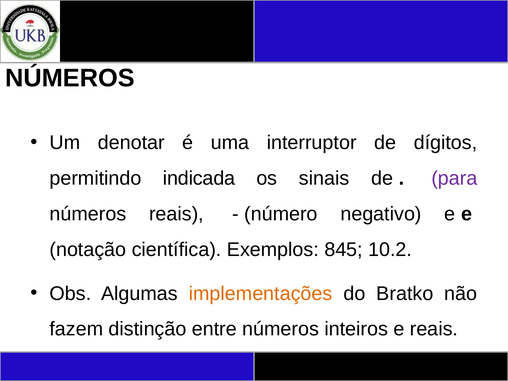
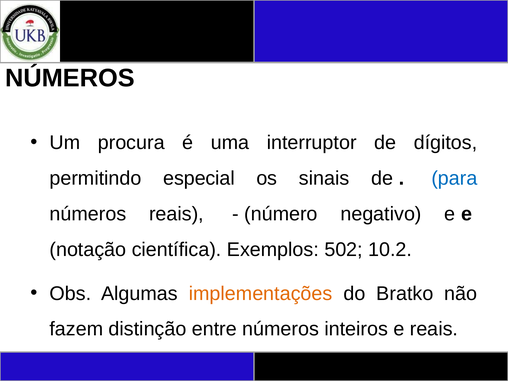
denotar: denotar -> procura
indicada: indicada -> especial
para colour: purple -> blue
845: 845 -> 502
